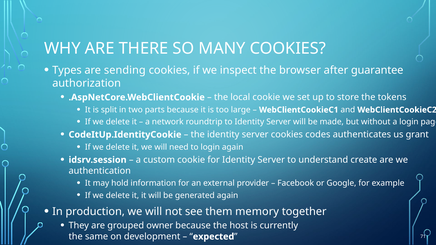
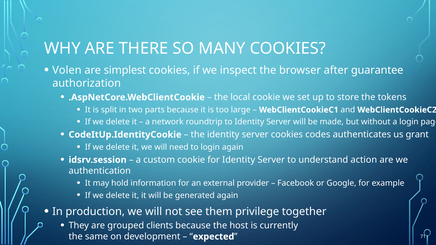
Types: Types -> Volen
sending: sending -> simplest
create: create -> action
memory: memory -> privilege
owner: owner -> clients
